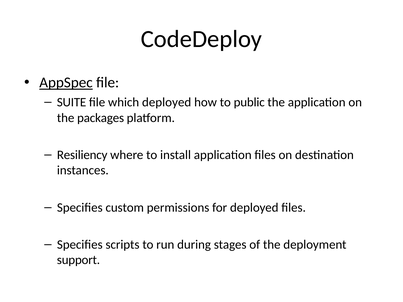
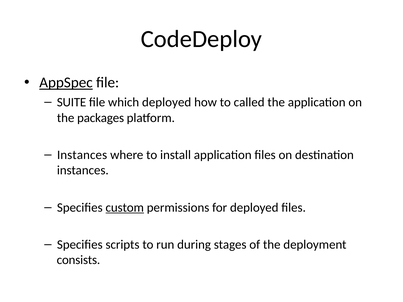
public: public -> called
Resiliency at (82, 155): Resiliency -> Instances
custom underline: none -> present
support: support -> consists
